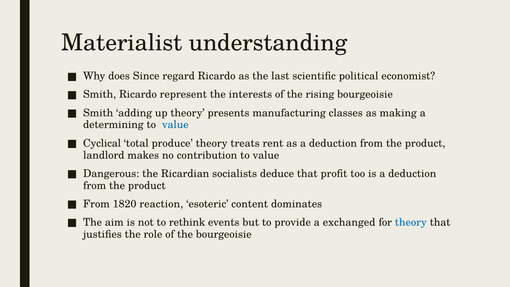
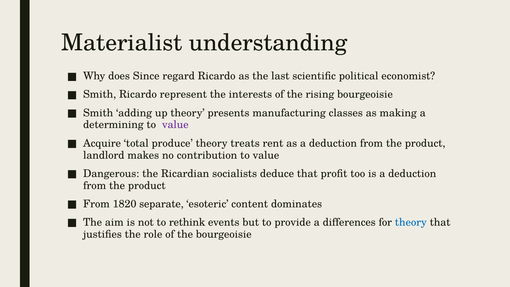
value at (175, 125) colour: blue -> purple
Cyclical: Cyclical -> Acquire
reaction: reaction -> separate
exchanged: exchanged -> differences
